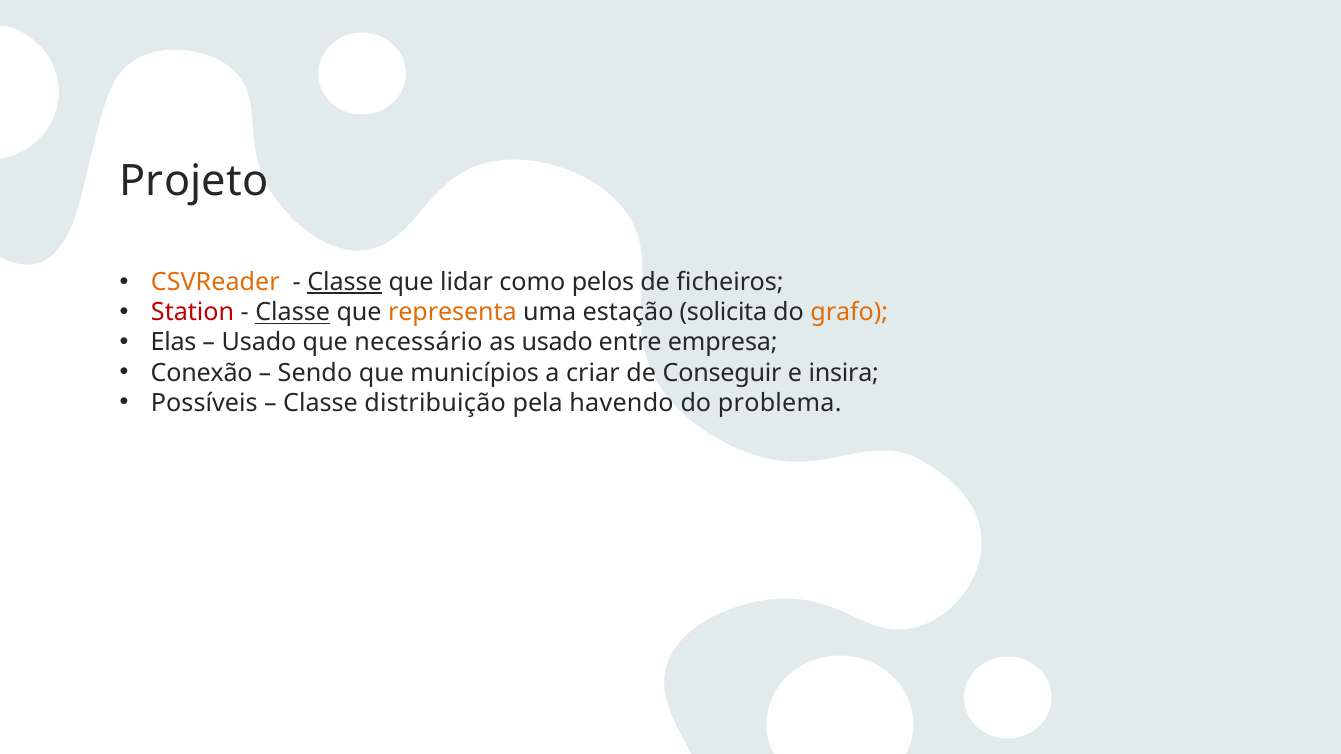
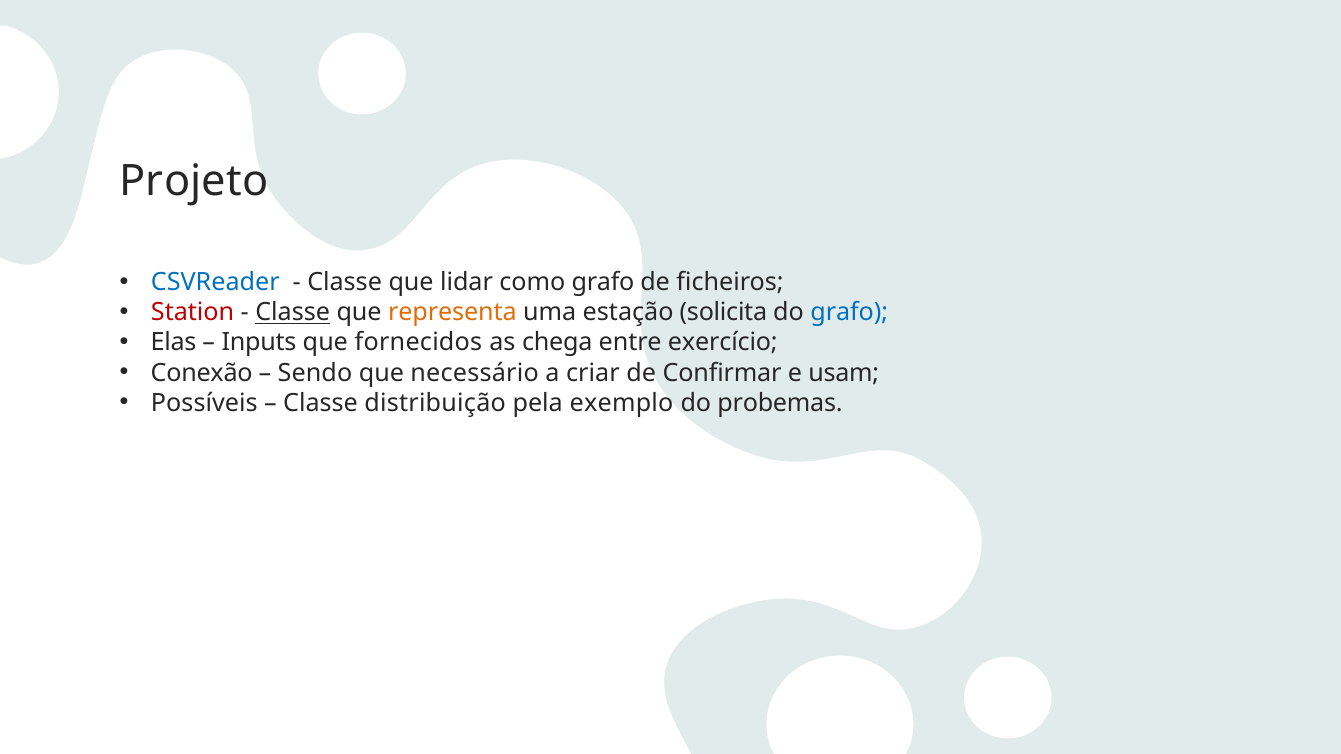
CSVReader colour: orange -> blue
Classe at (345, 282) underline: present -> none
como pelos: pelos -> grafo
grafo at (849, 313) colour: orange -> blue
Usado at (259, 343): Usado -> Inputs
necessário: necessário -> fornecidos
as usado: usado -> chega
empresa: empresa -> exercício
municípios: municípios -> necessário
Conseguir: Conseguir -> Confirmar
insira: insira -> usam
havendo: havendo -> exemplo
problema: problema -> probemas
